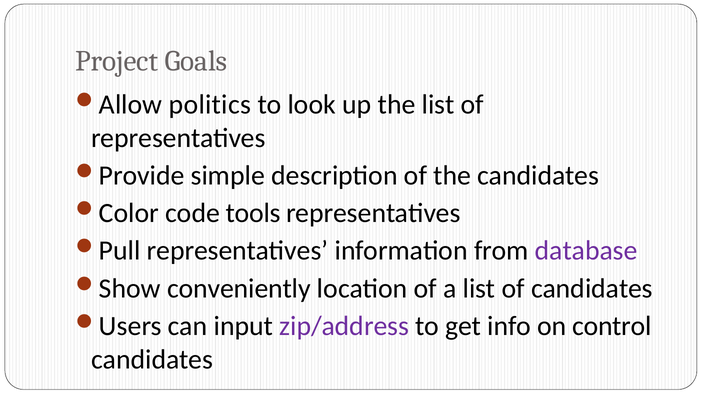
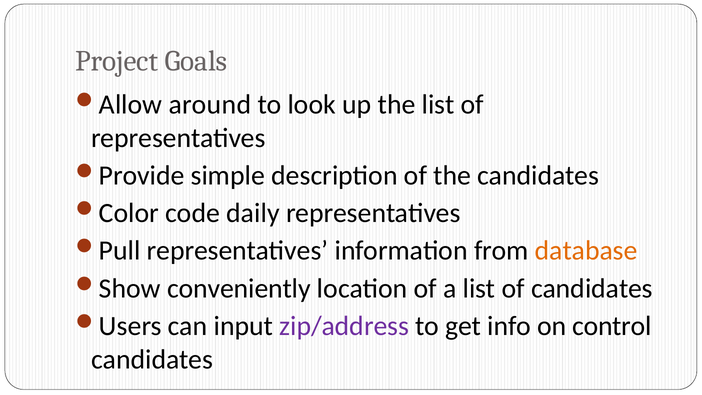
politics: politics -> around
tools: tools -> daily
database colour: purple -> orange
